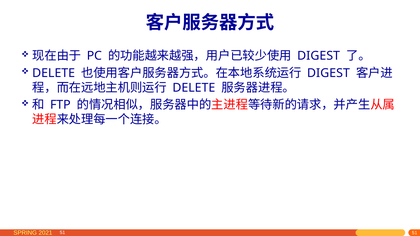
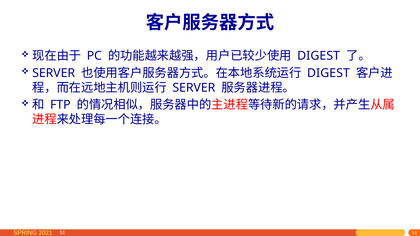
DELETE at (54, 73): DELETE -> SERVER
DELETE at (194, 88): DELETE -> SERVER
